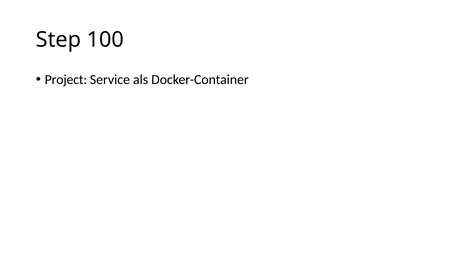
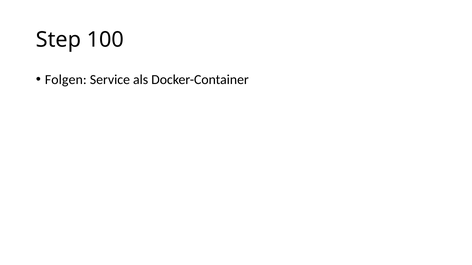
Project: Project -> Folgen
